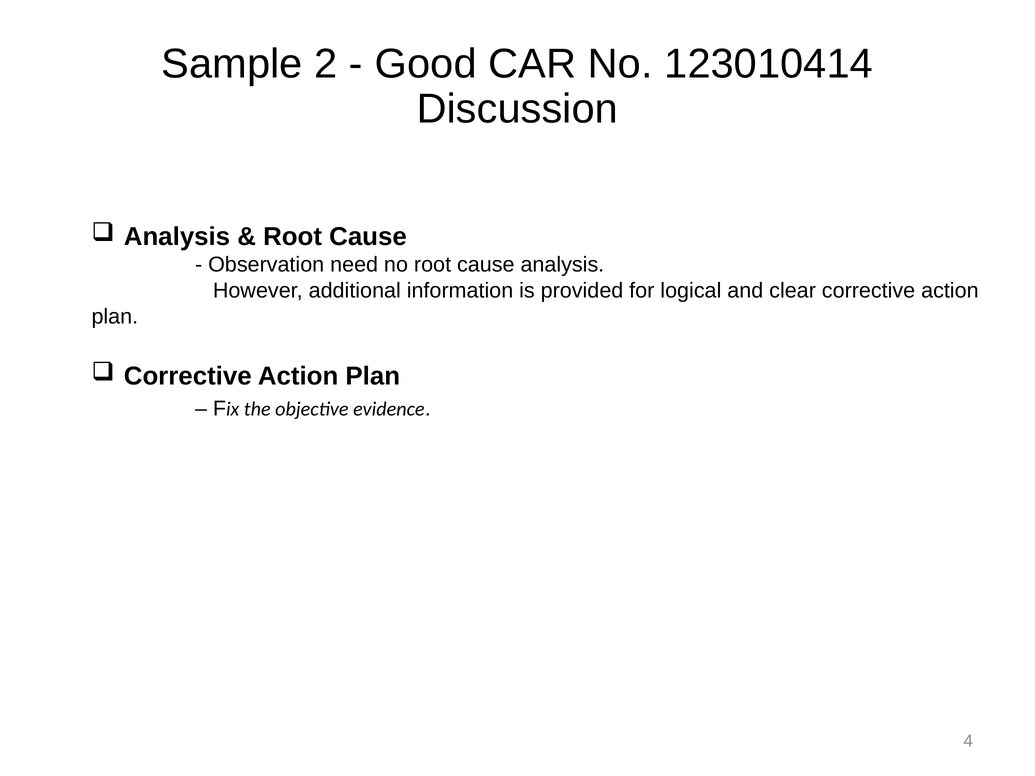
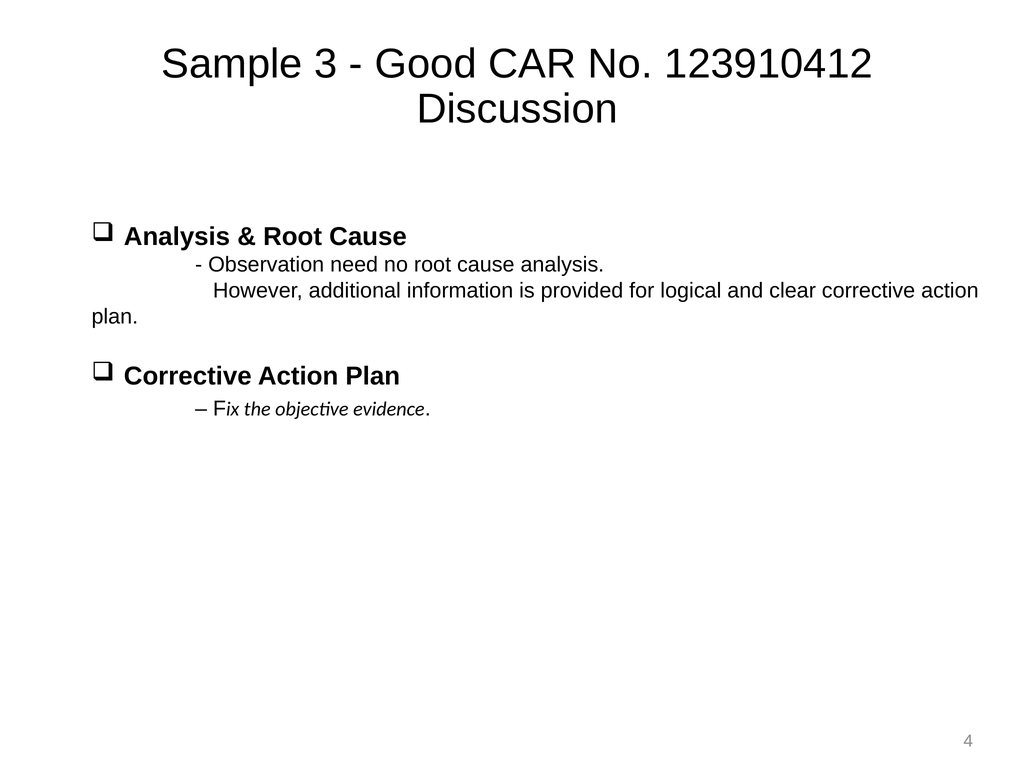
2: 2 -> 3
123010414: 123010414 -> 123910412
